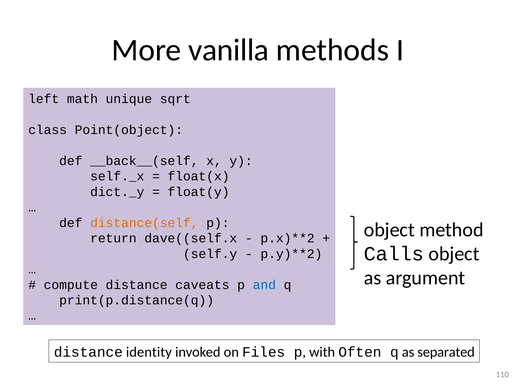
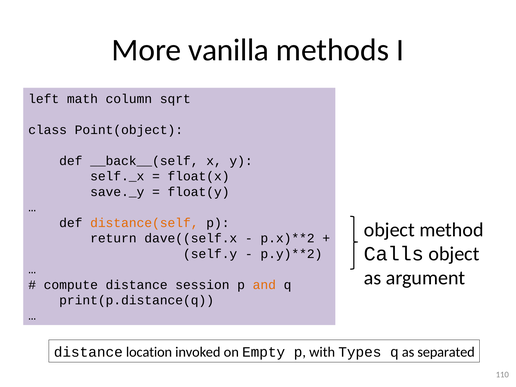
unique: unique -> column
dict._y: dict._y -> save._y
caveats: caveats -> session
and colour: blue -> orange
identity: identity -> location
Files: Files -> Empty
Often: Often -> Types
